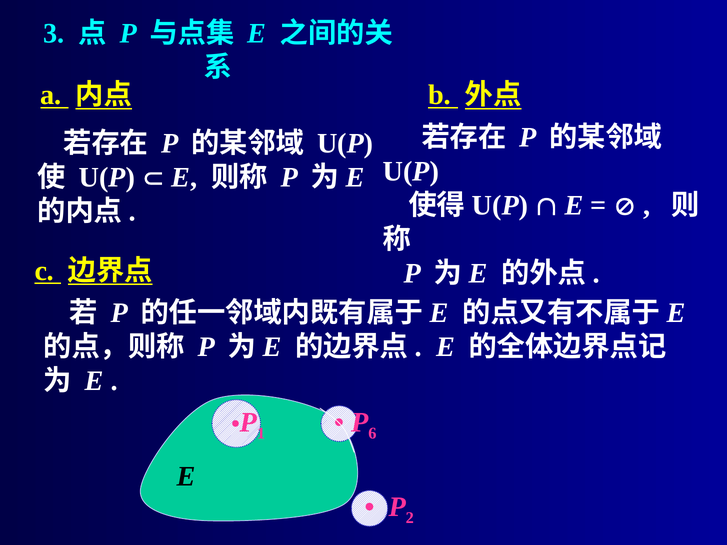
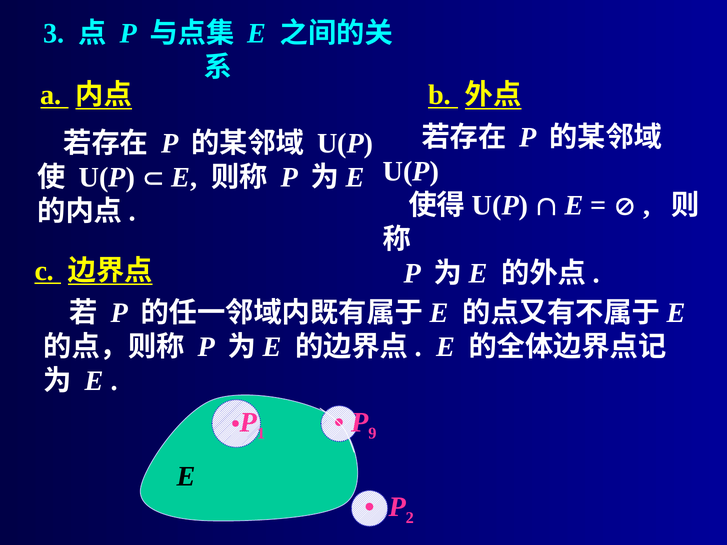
6: 6 -> 9
